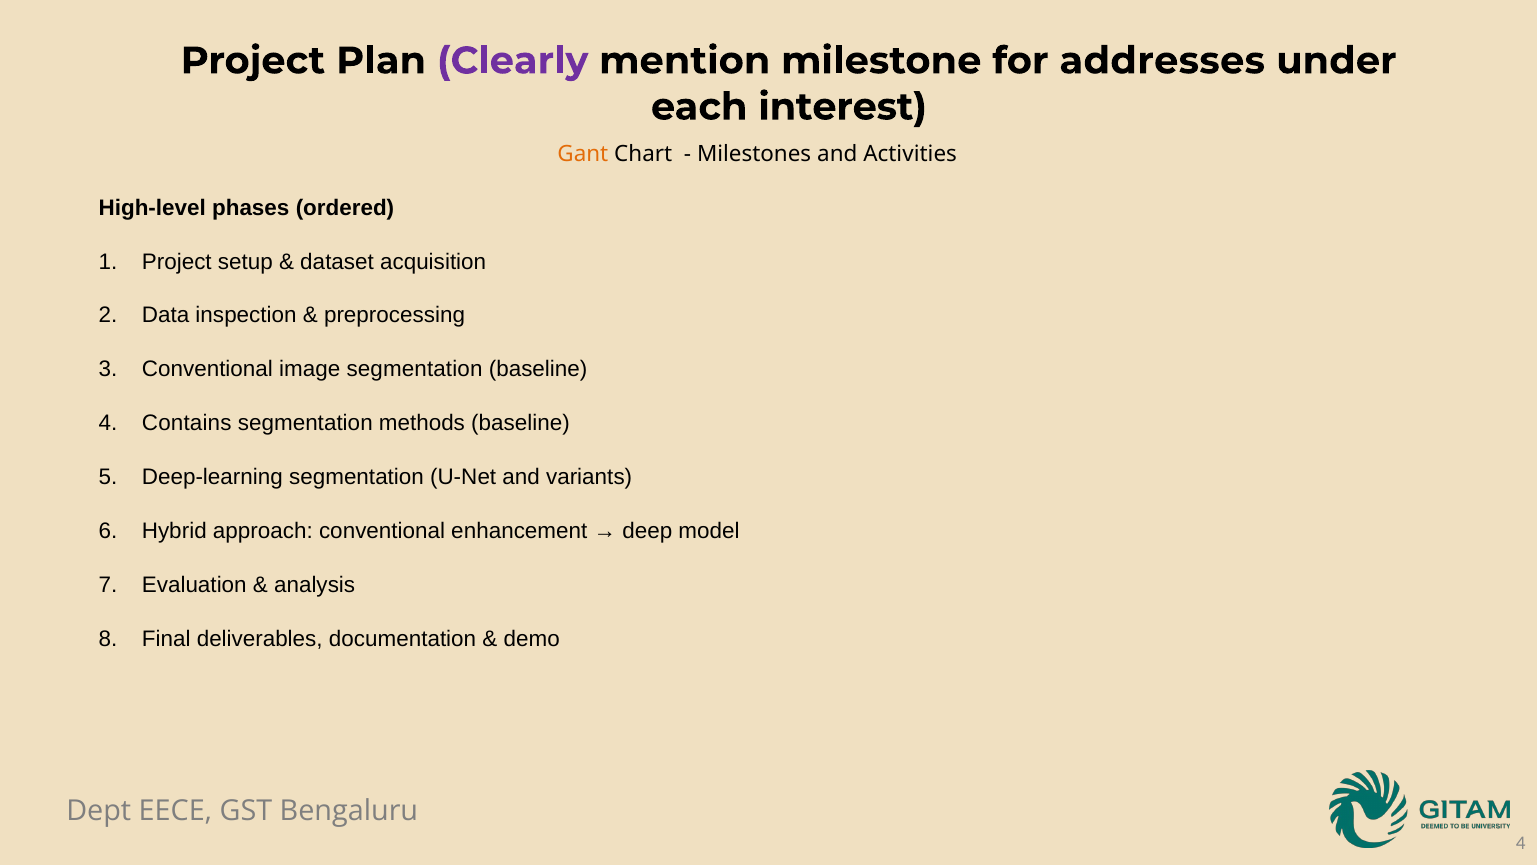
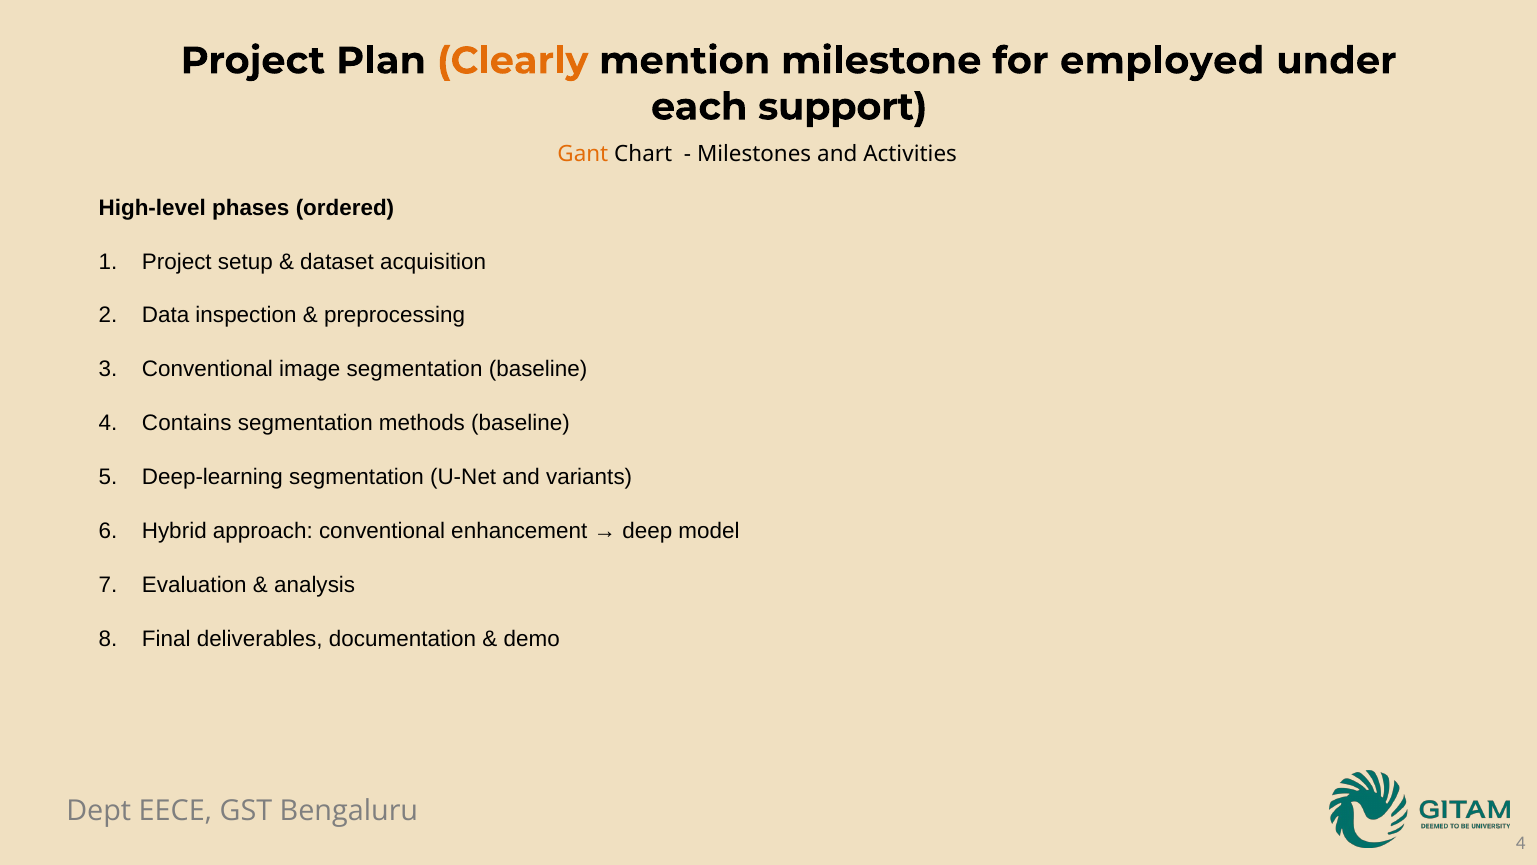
Clearly colour: purple -> orange
addresses: addresses -> employed
interest: interest -> support
